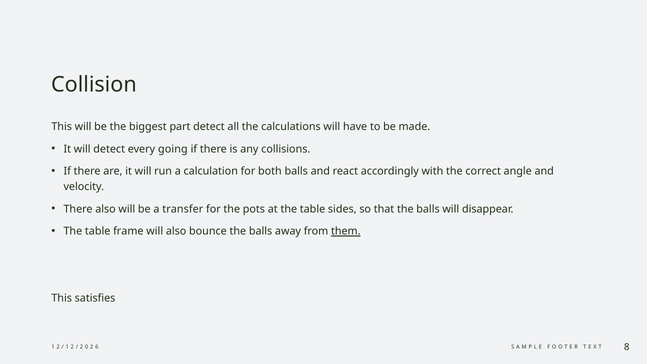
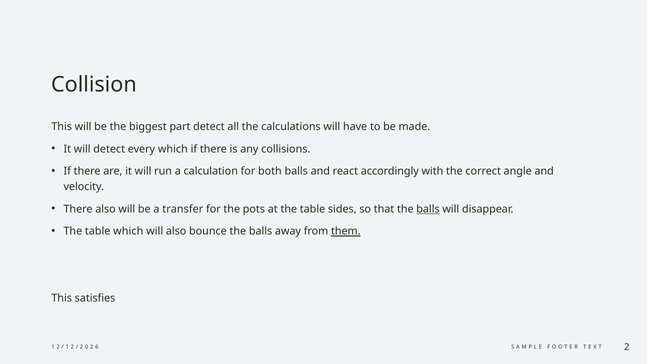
every going: going -> which
balls at (428, 209) underline: none -> present
table frame: frame -> which
8 at (627, 347): 8 -> 2
